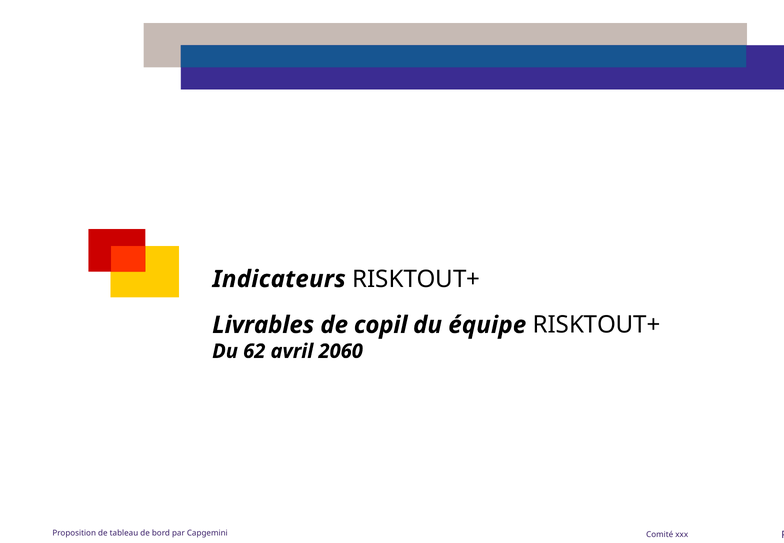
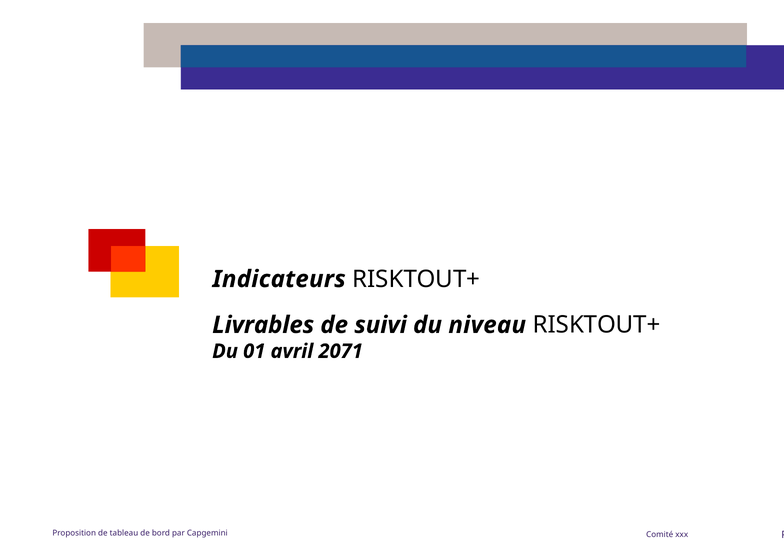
copil: copil -> suivi
équipe: équipe -> niveau
62: 62 -> 01
2060: 2060 -> 2071
